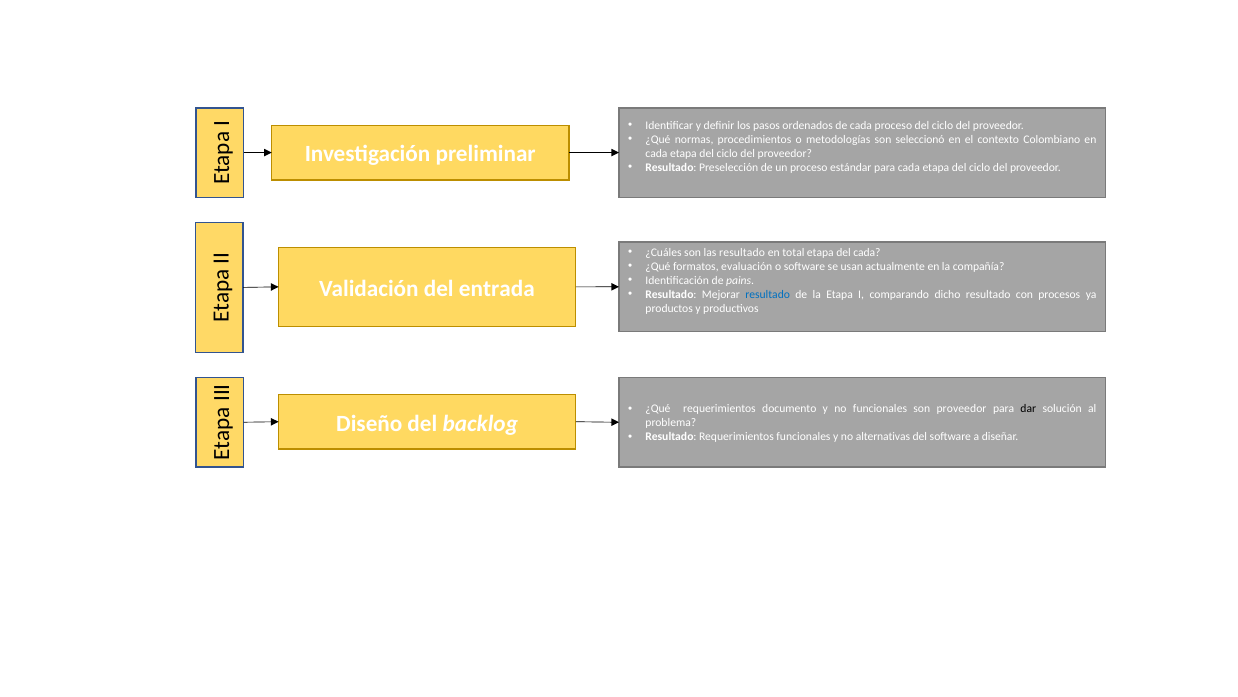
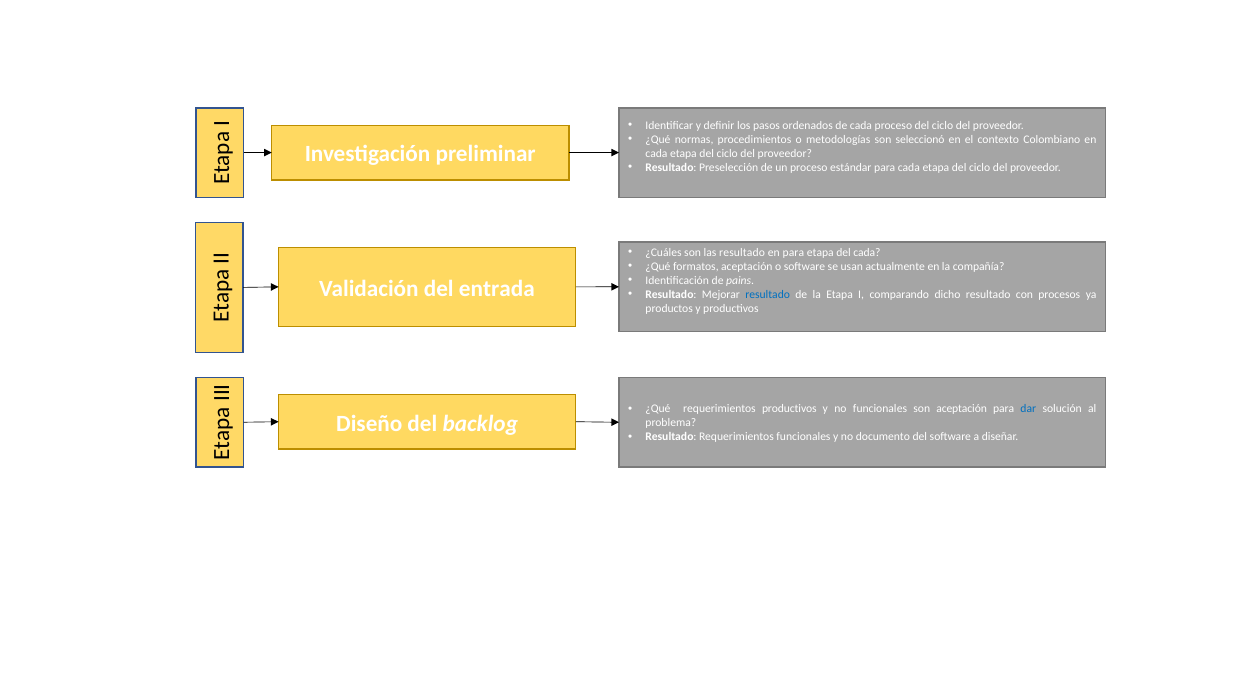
en total: total -> para
formatos evaluación: evaluación -> aceptación
requerimientos documento: documento -> productivos
son proveedor: proveedor -> aceptación
dar colour: black -> blue
alternativas: alternativas -> documento
